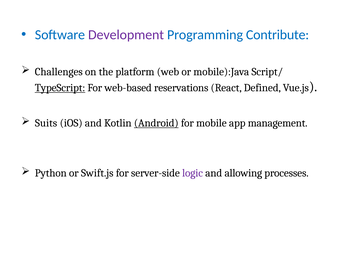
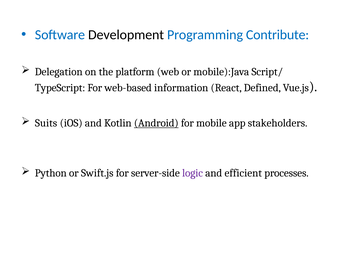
Development colour: purple -> black
Challenges: Challenges -> Delegation
TypeScript underline: present -> none
reservations: reservations -> information
management: management -> stakeholders
allowing: allowing -> efficient
